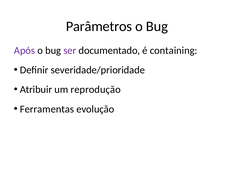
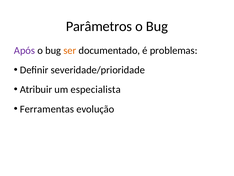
ser colour: purple -> orange
containing: containing -> problemas
reprodução: reprodução -> especialista
